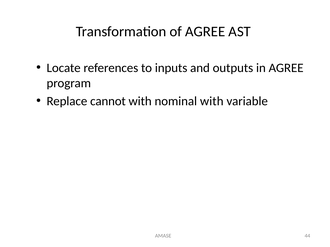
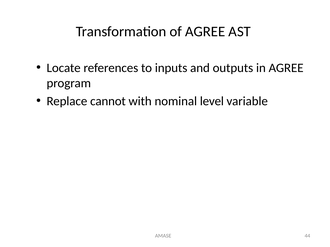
nominal with: with -> level
